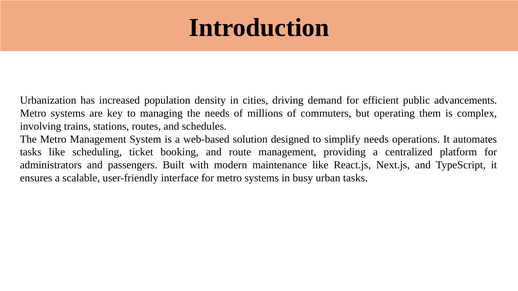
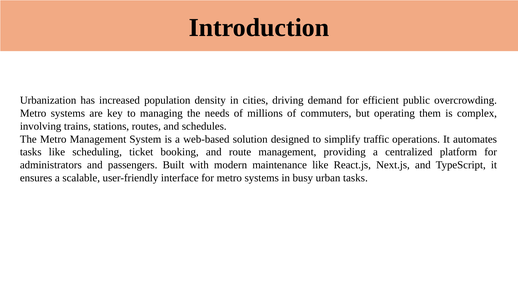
advancements: advancements -> overcrowding
simplify needs: needs -> traffic
